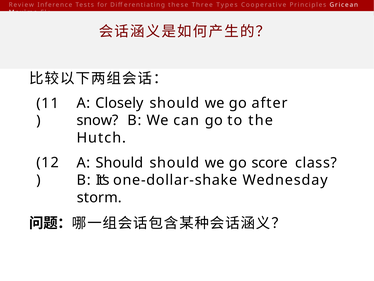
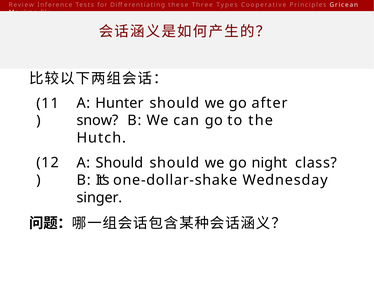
Closely: Closely -> Hunter
score: score -> night
storm: storm -> singer
